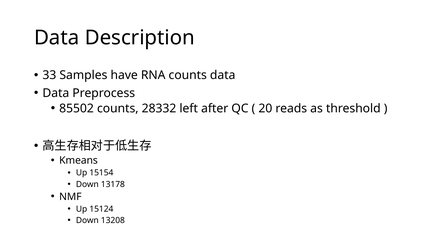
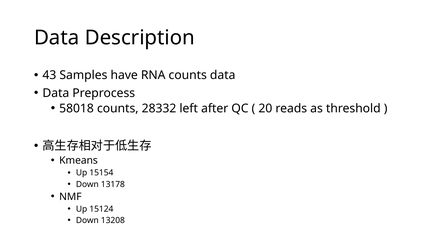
33: 33 -> 43
85502: 85502 -> 58018
